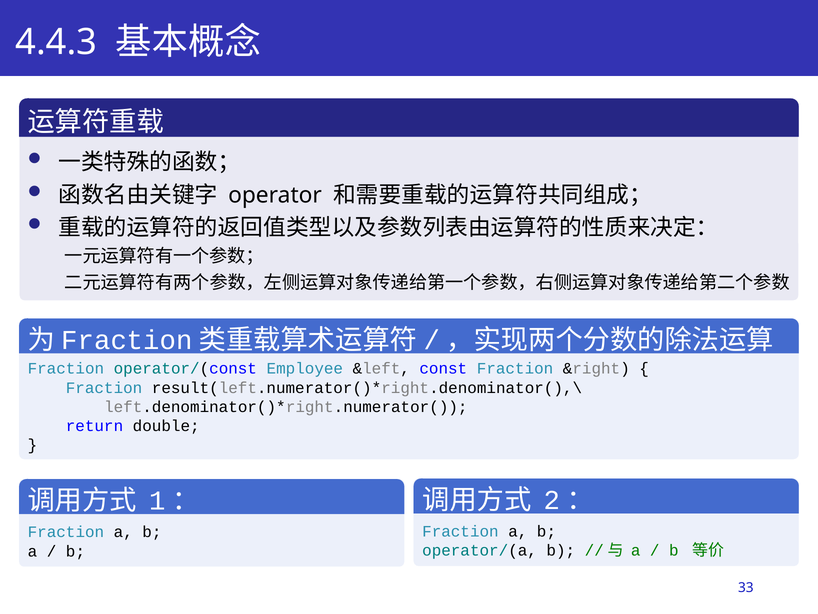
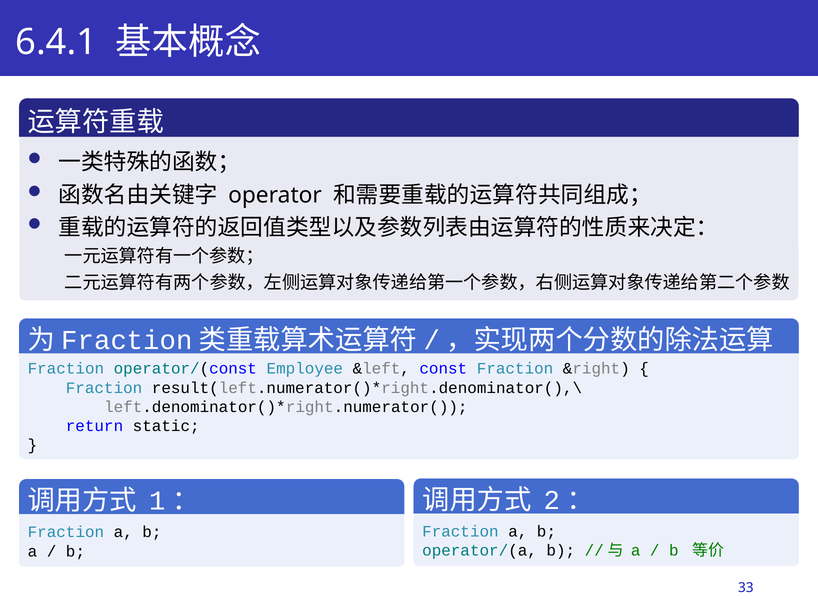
4.4.3: 4.4.3 -> 6.4.1
double: double -> static
